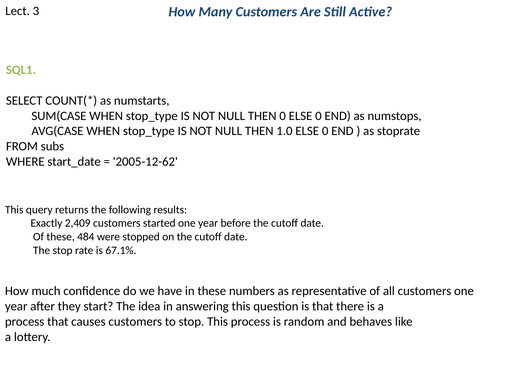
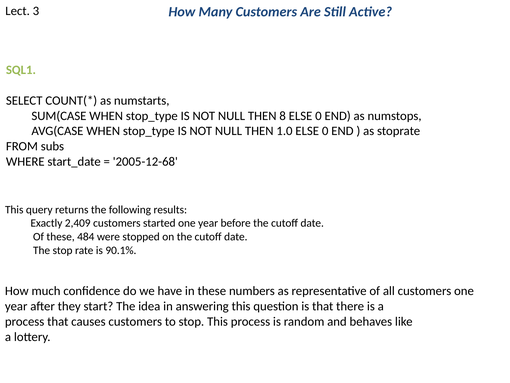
THEN 0: 0 -> 8
2005-12-62: 2005-12-62 -> 2005-12-68
67.1%: 67.1% -> 90.1%
